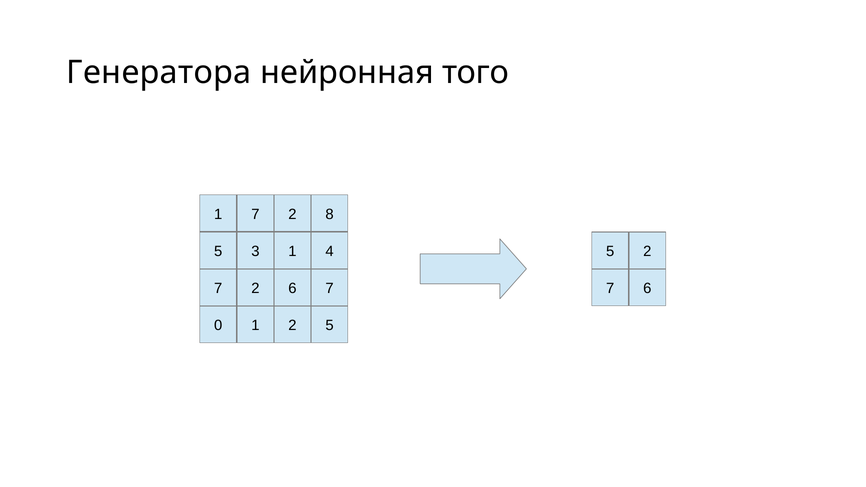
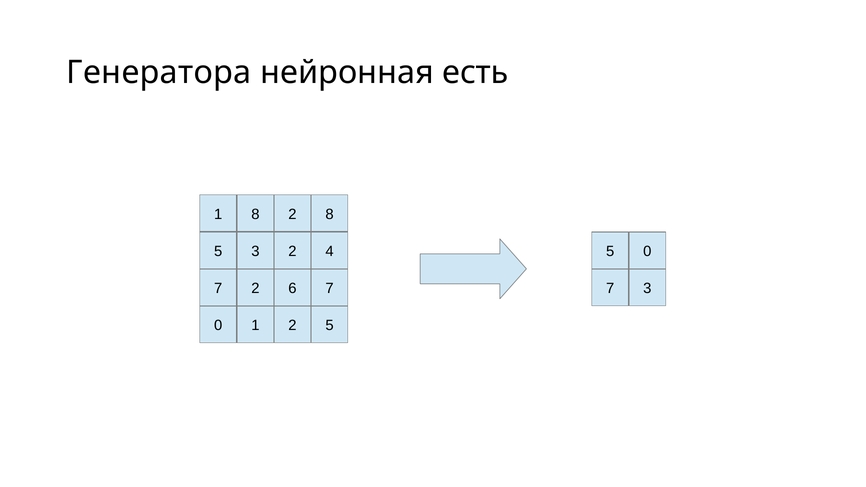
того: того -> есть
1 7: 7 -> 8
3 1: 1 -> 2
5 2: 2 -> 0
7 6: 6 -> 3
